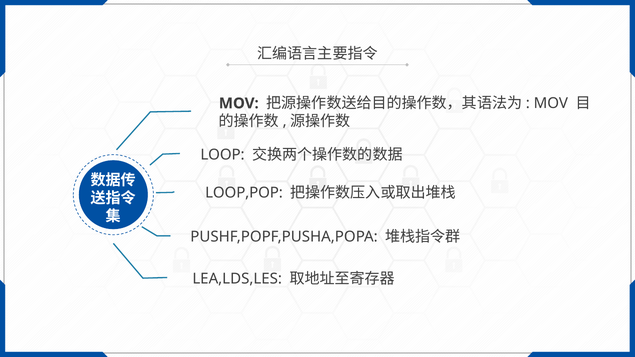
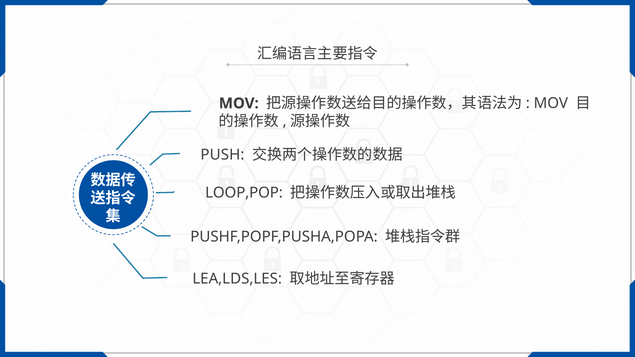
LOOP: LOOP -> PUSH
